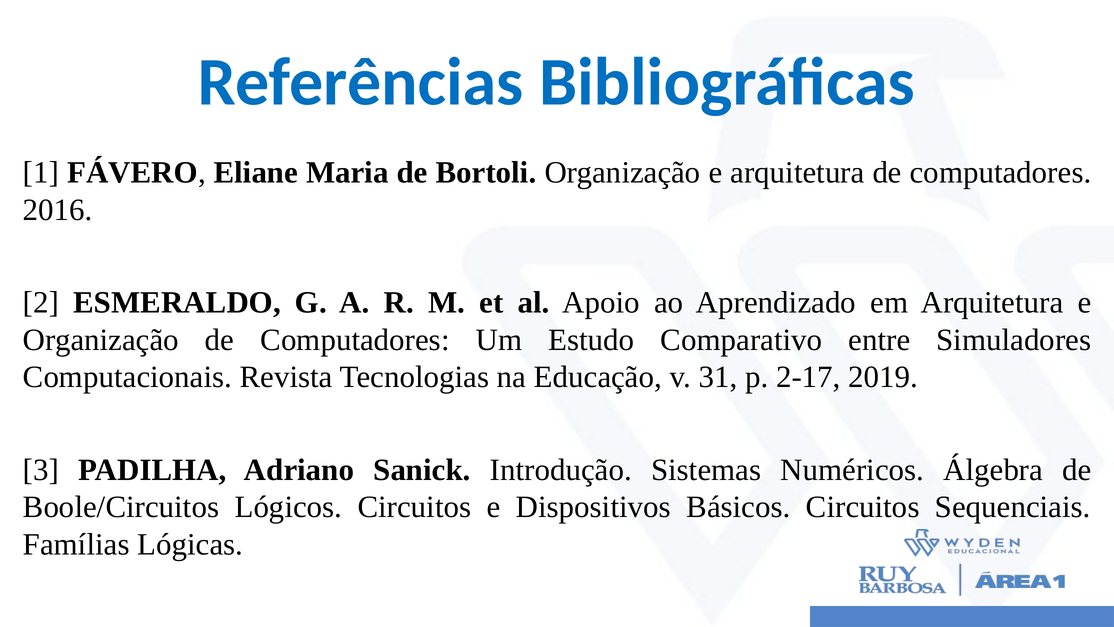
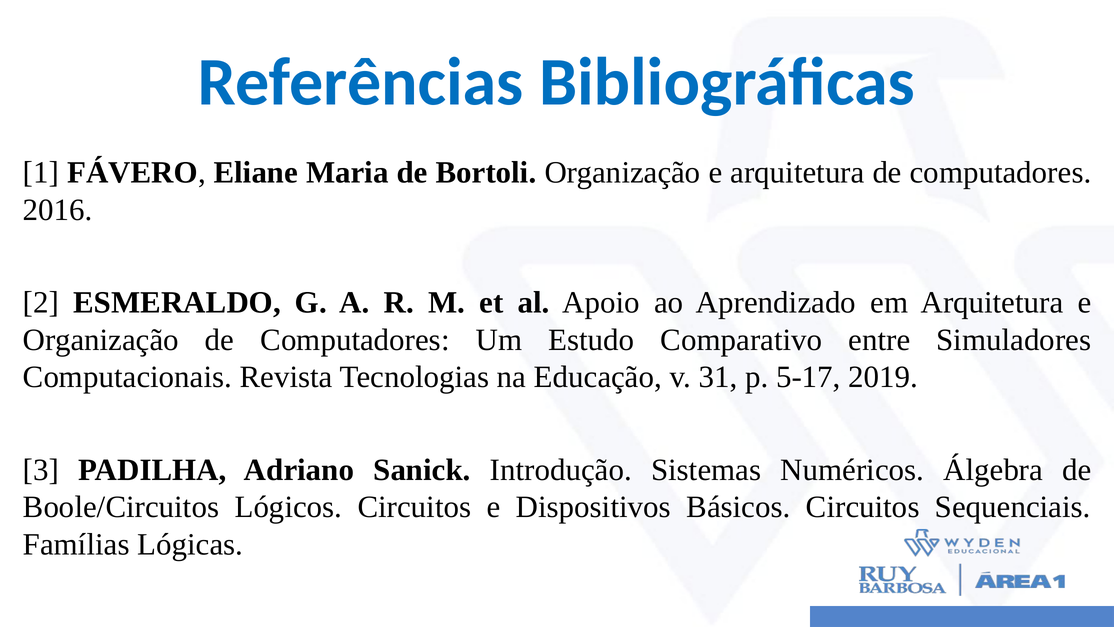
2-17: 2-17 -> 5-17
